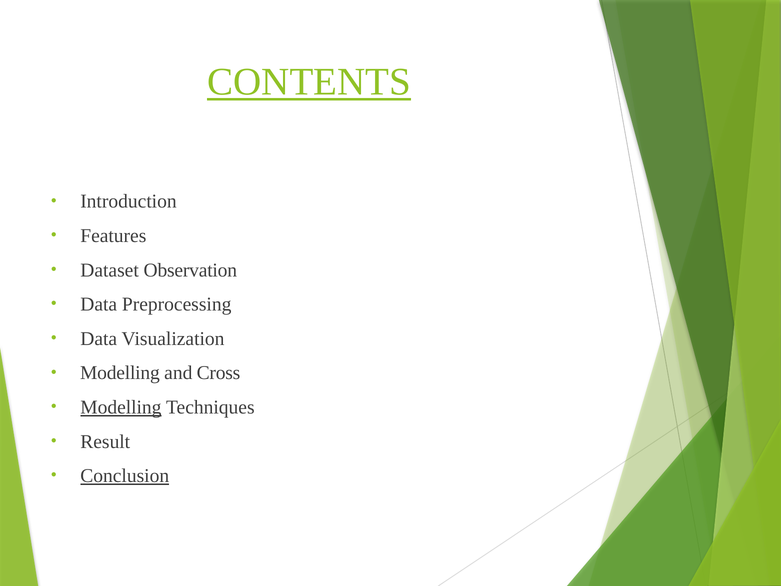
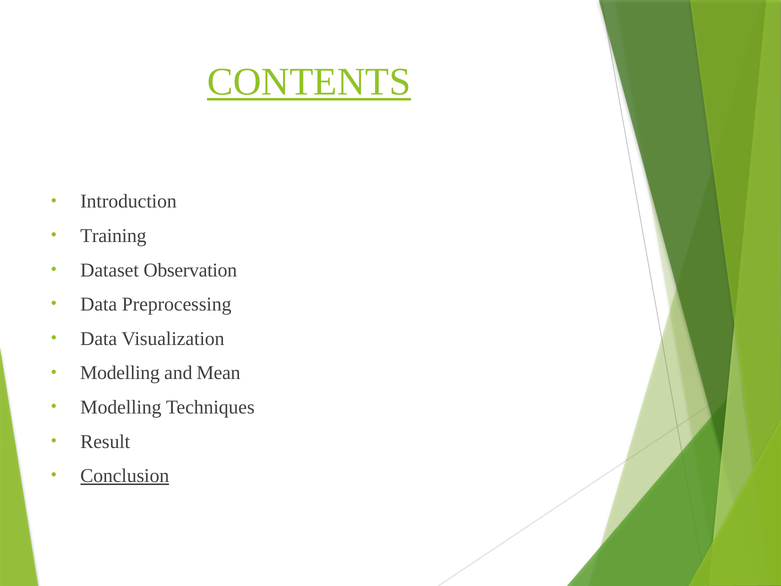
Features: Features -> Training
Cross: Cross -> Mean
Modelling at (121, 407) underline: present -> none
